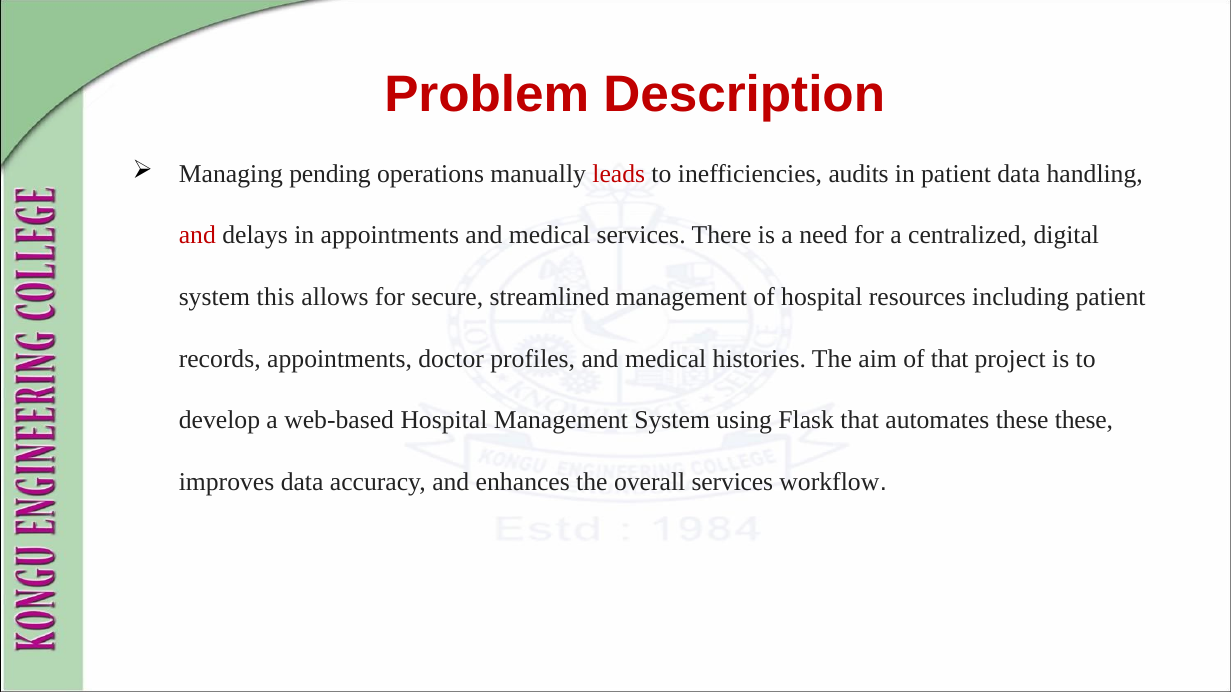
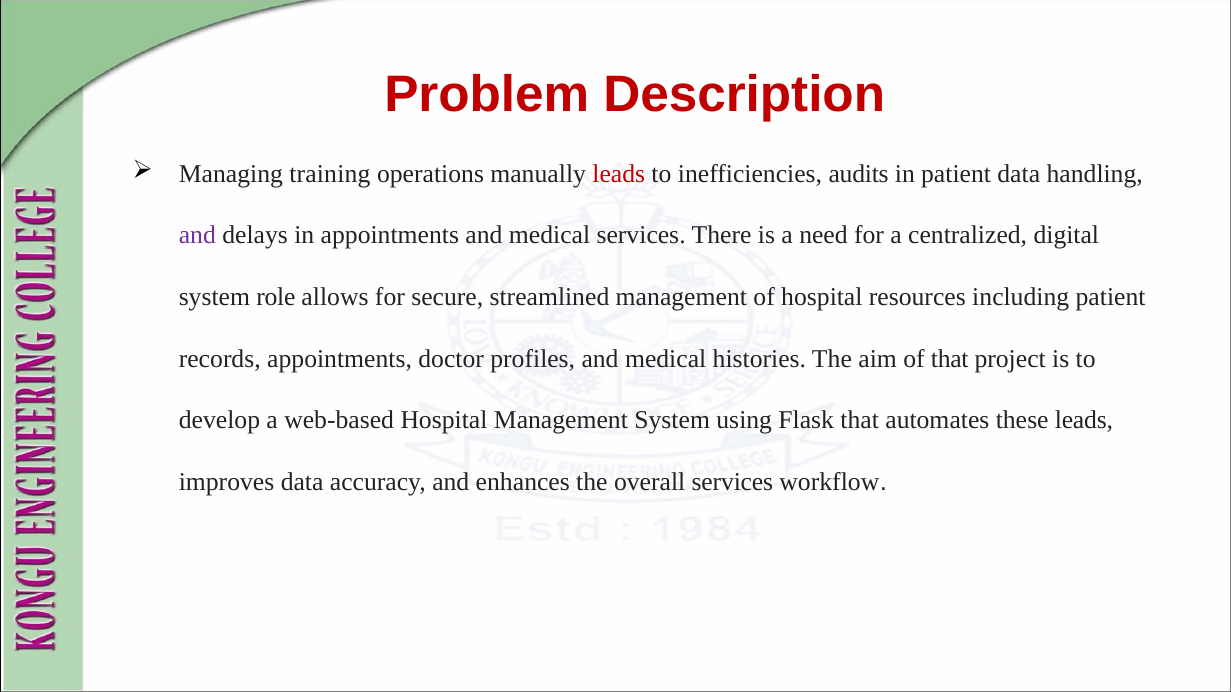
pending: pending -> training
and at (197, 236) colour: red -> purple
this: this -> role
these these: these -> leads
